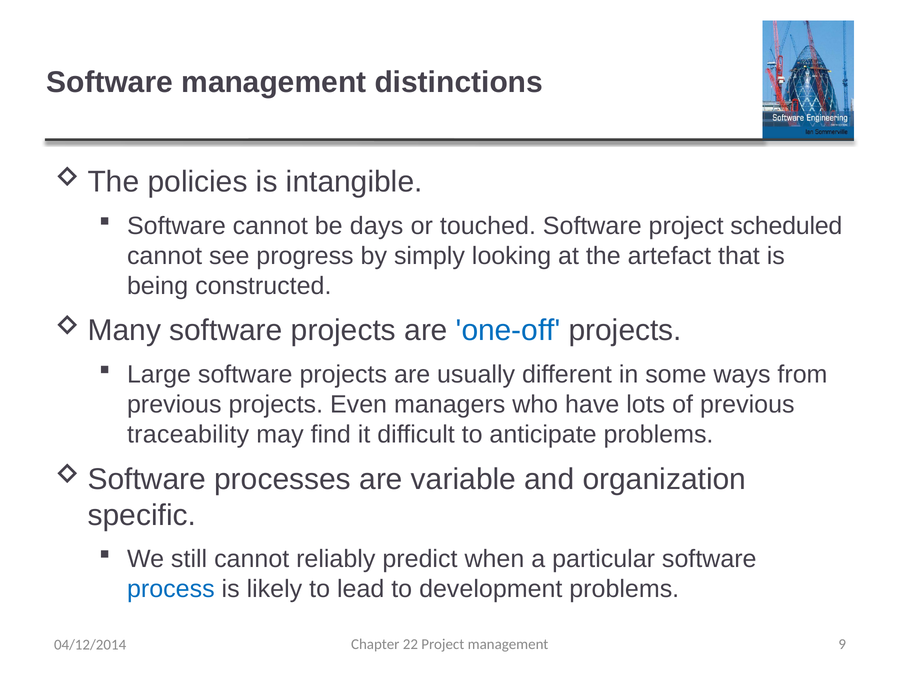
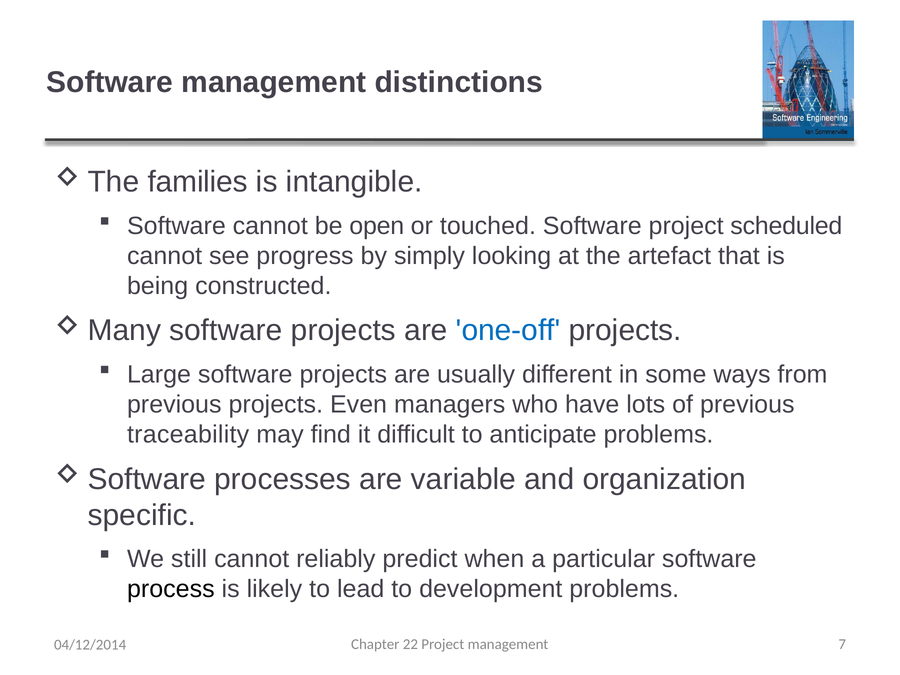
policies: policies -> families
days: days -> open
process colour: blue -> black
9: 9 -> 7
